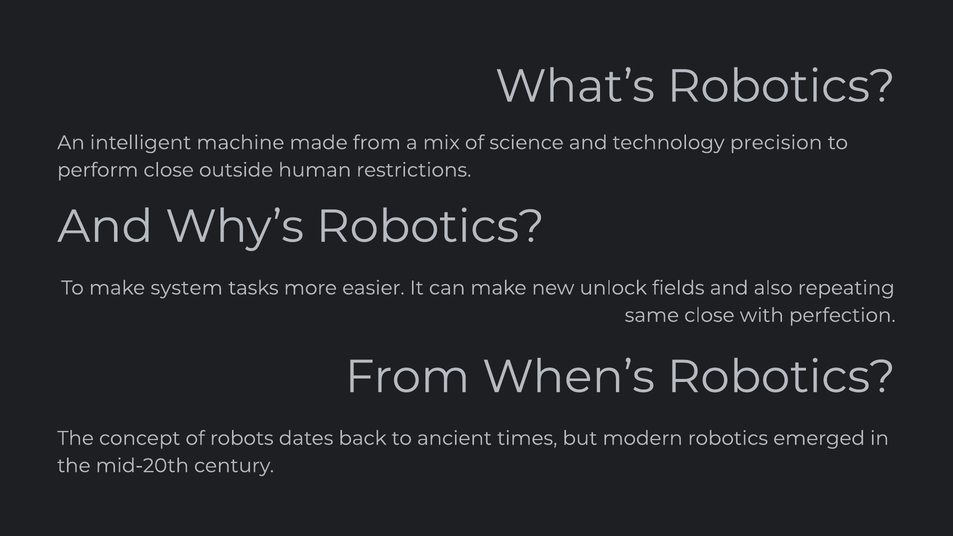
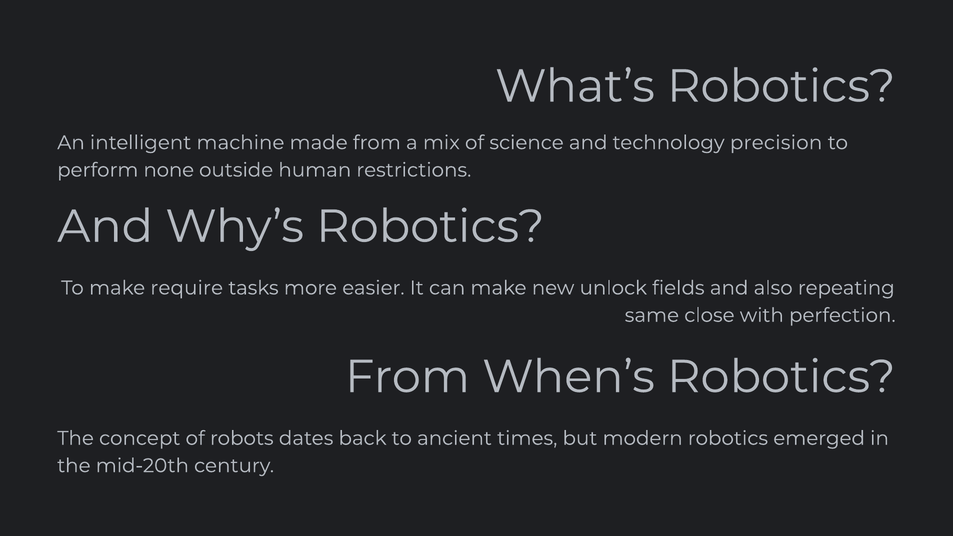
perform close: close -> none
system: system -> require
